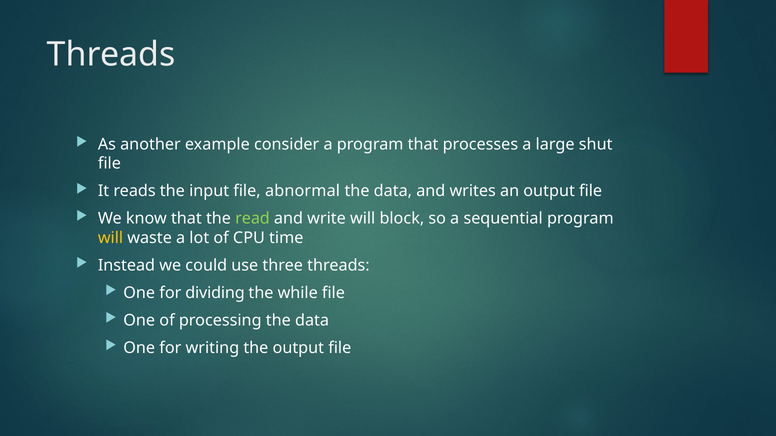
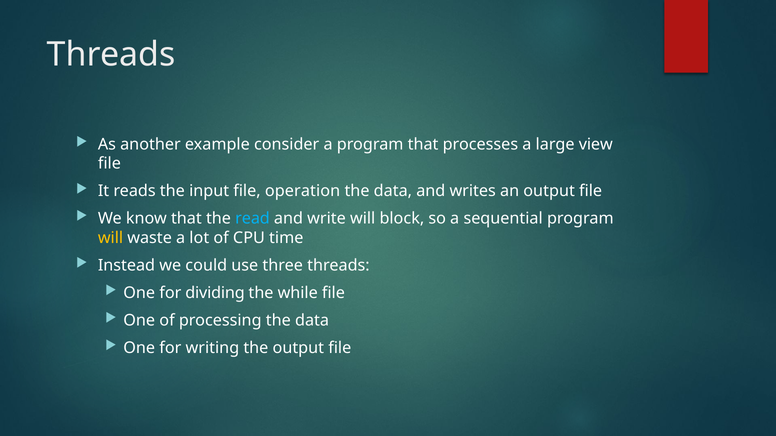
shut: shut -> view
abnormal: abnormal -> operation
read colour: light green -> light blue
